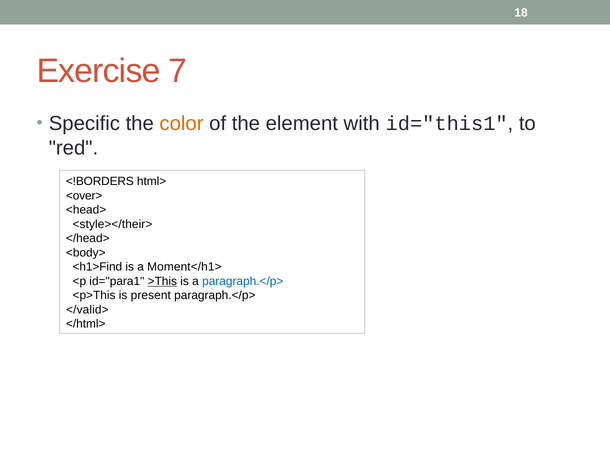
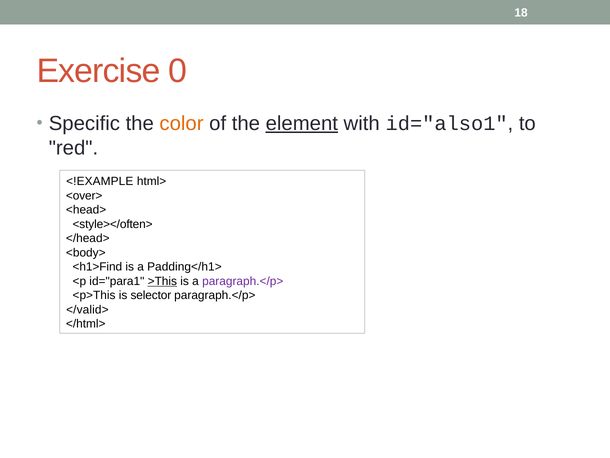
7: 7 -> 0
element underline: none -> present
id="this1: id="this1 -> id="also1
<!BORDERS: <!BORDERS -> <!EXAMPLE
<style></their>: <style></their> -> <style></often>
Moment</h1>: Moment</h1> -> Padding</h1>
paragraph.</p> at (243, 281) colour: blue -> purple
present: present -> selector
